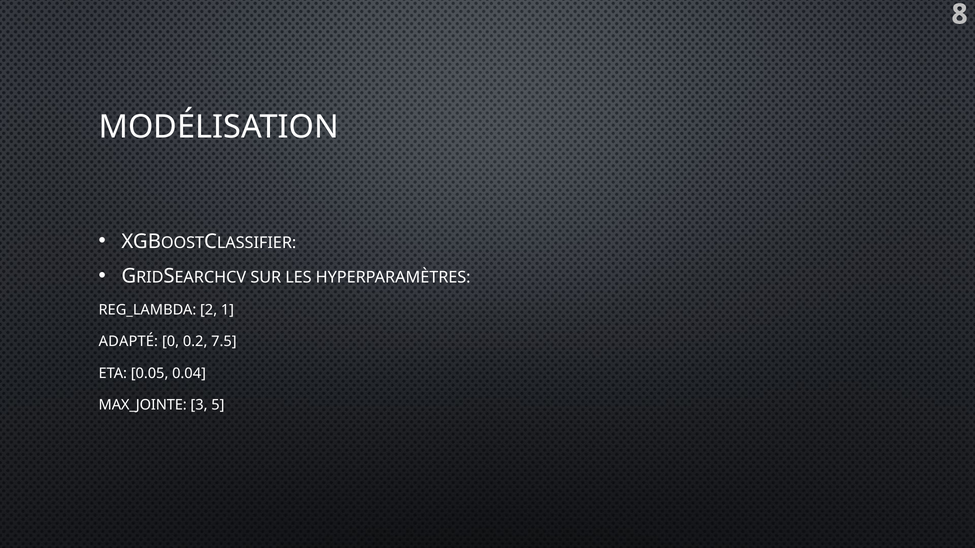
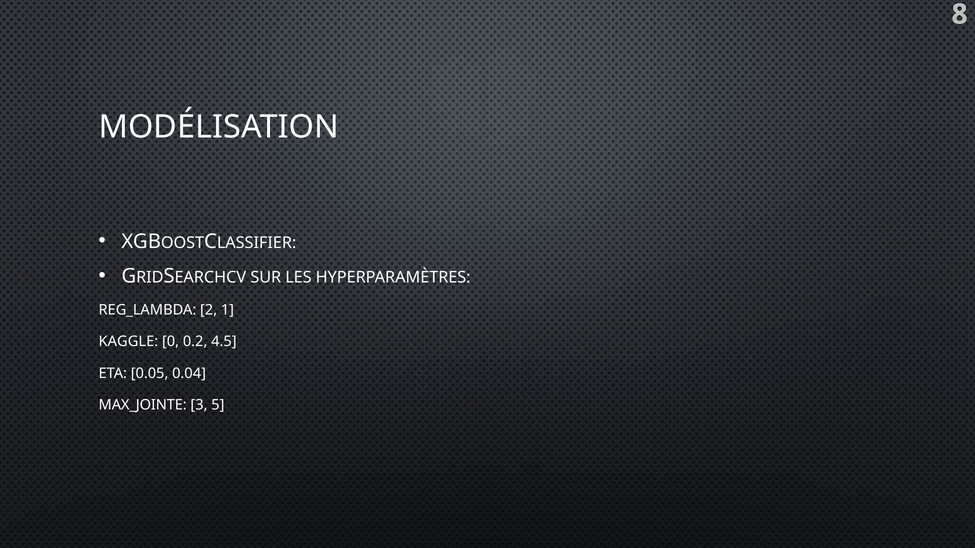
ADAPTÉ: ADAPTÉ -> KAGGLE
7.5: 7.5 -> 4.5
